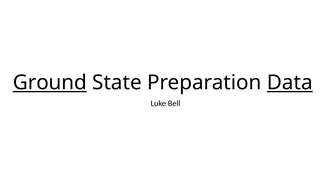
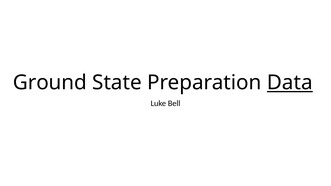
Ground underline: present -> none
